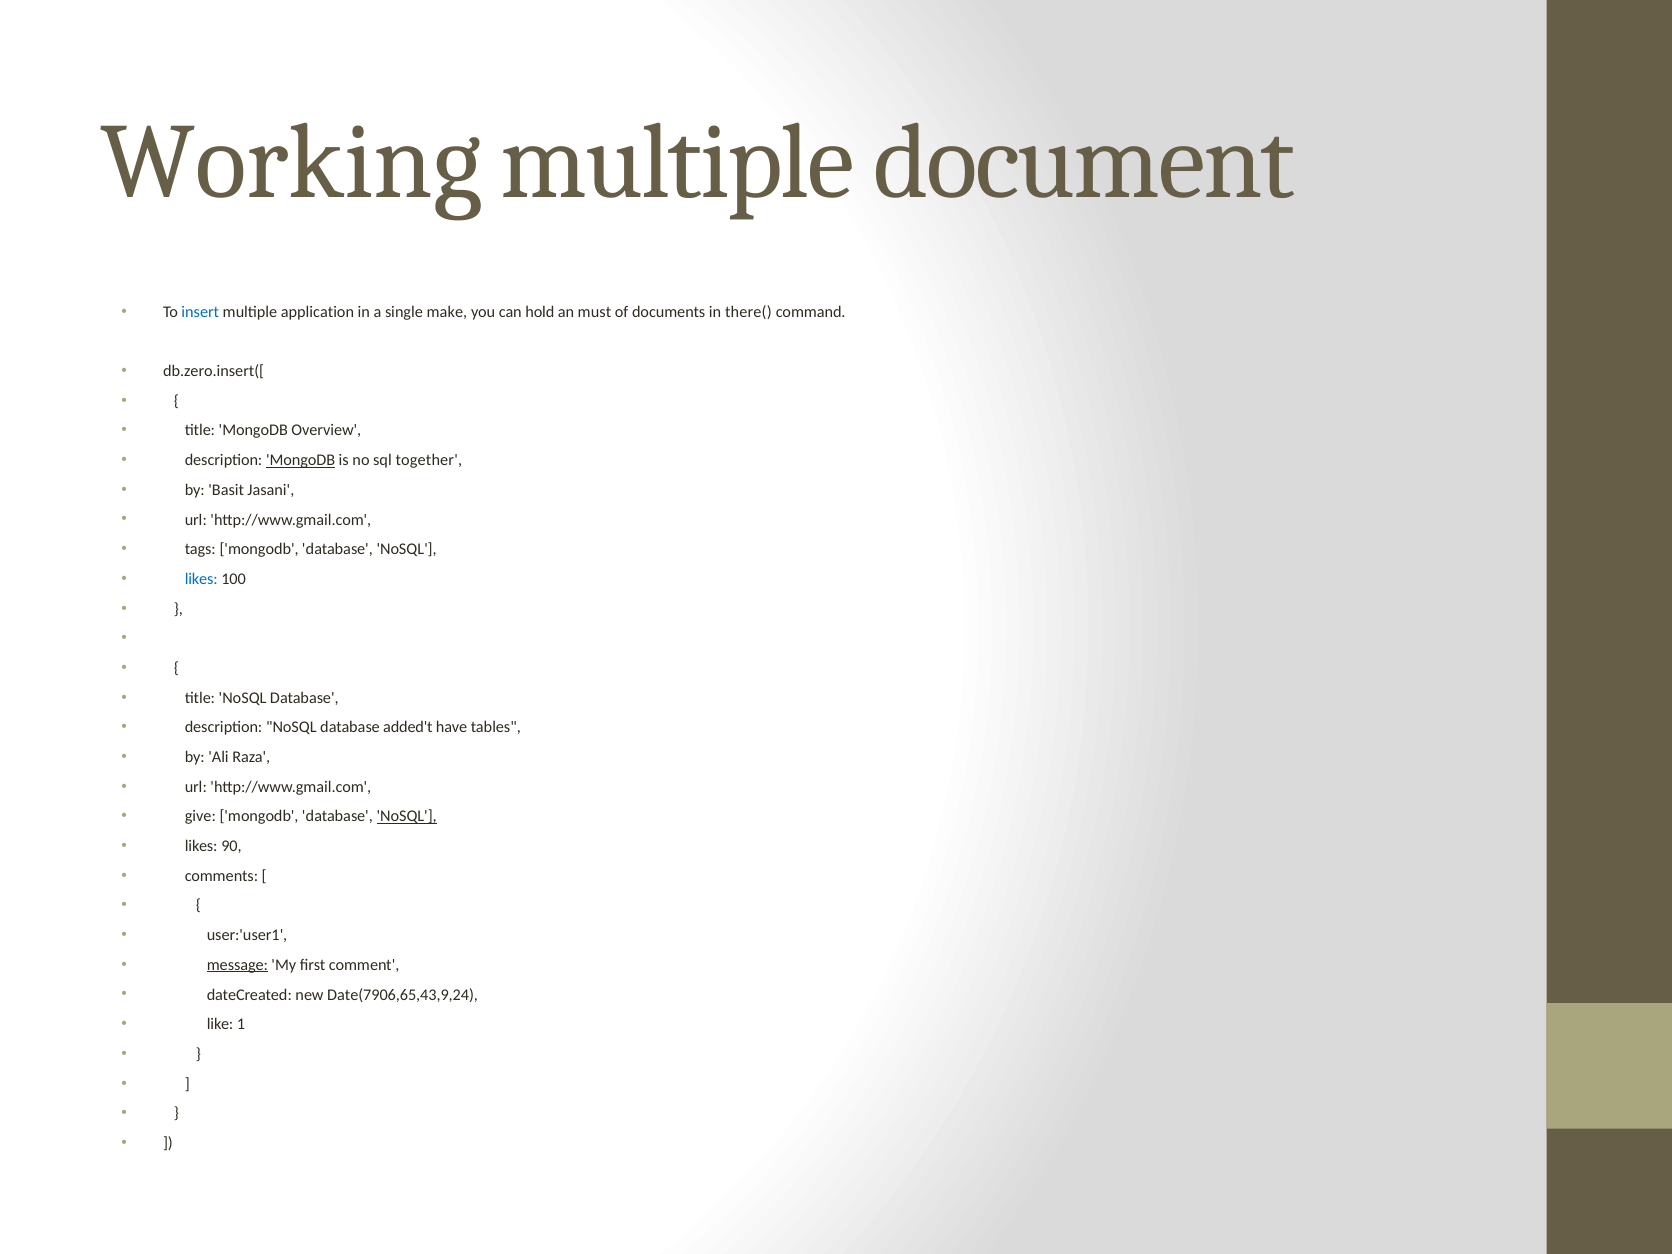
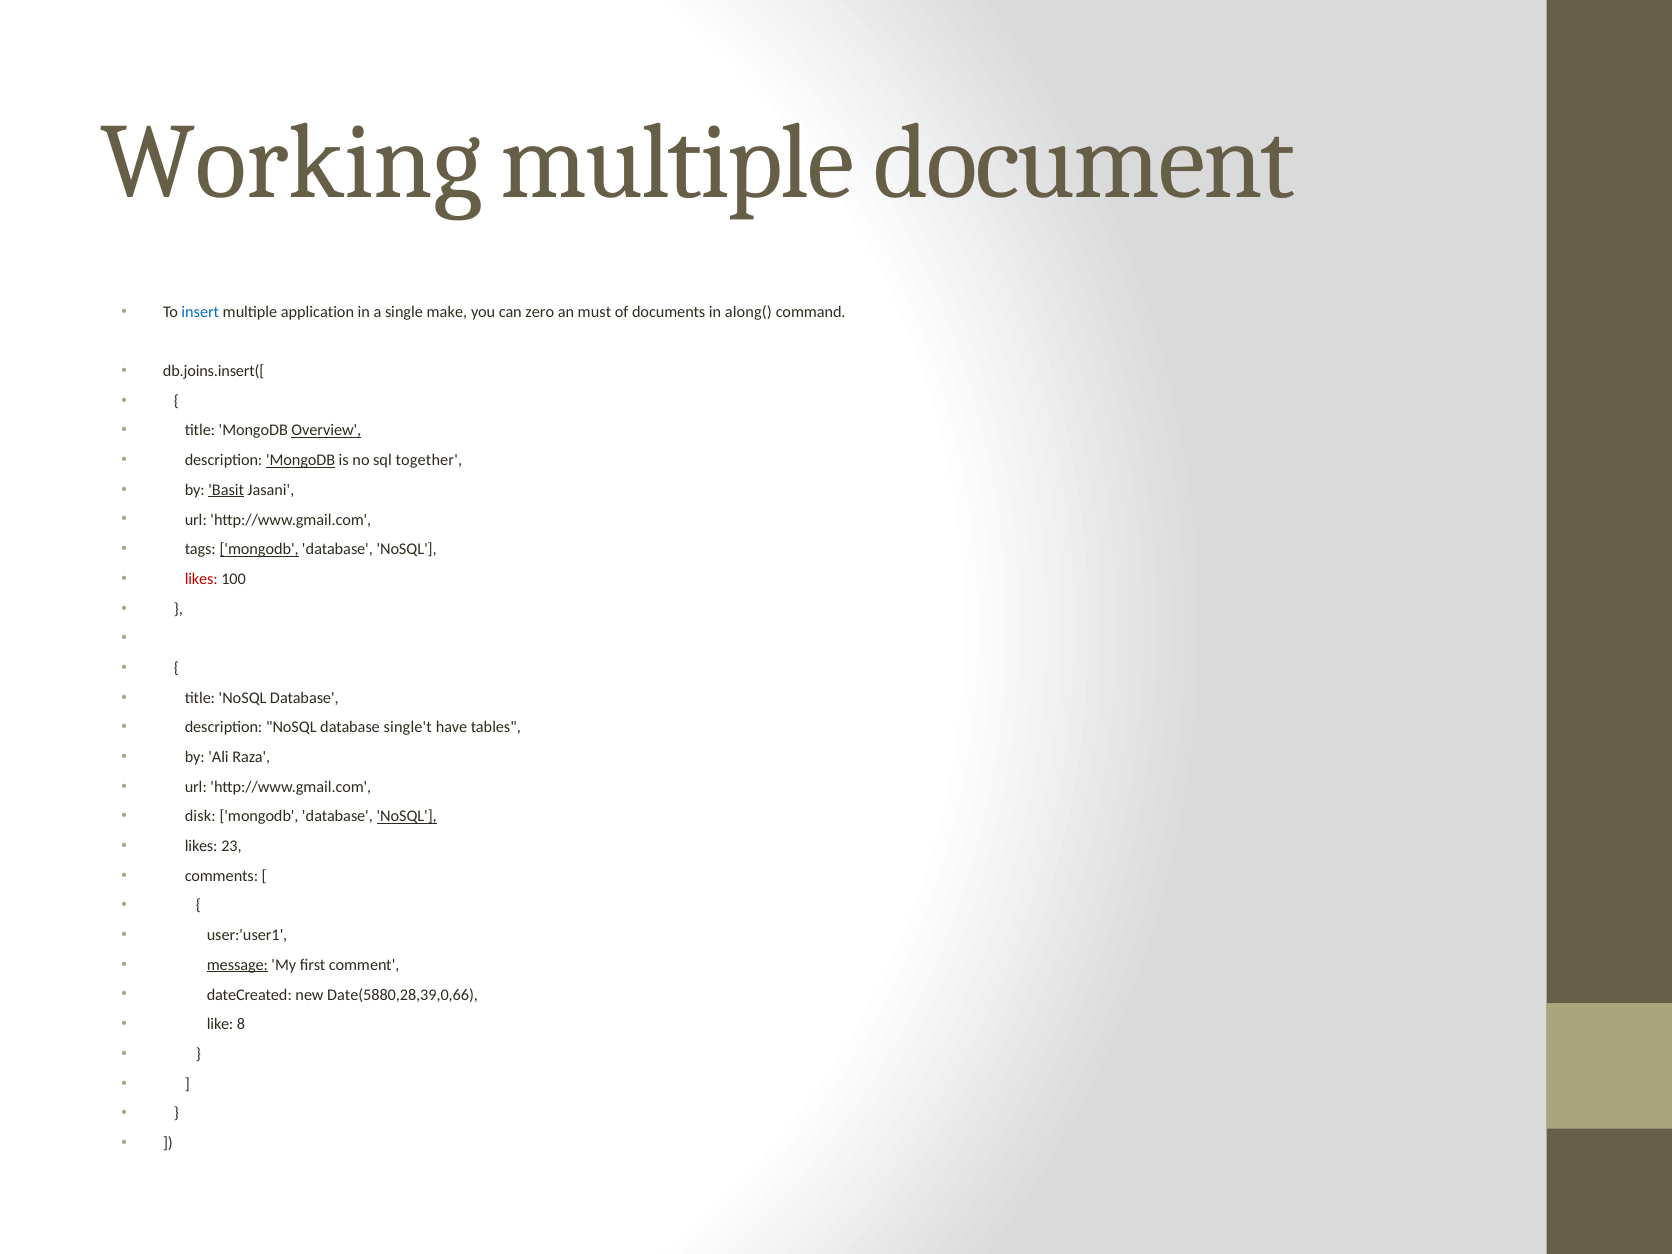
hold: hold -> zero
there(: there( -> along(
db.zero.insert([: db.zero.insert([ -> db.joins.insert([
Overview underline: none -> present
Basit underline: none -> present
mongodb at (259, 549) underline: none -> present
likes at (201, 579) colour: blue -> red
added't: added't -> single't
give: give -> disk
90: 90 -> 23
Date(7906,65,43,9,24: Date(7906,65,43,9,24 -> Date(5880,28,39,0,66
1: 1 -> 8
